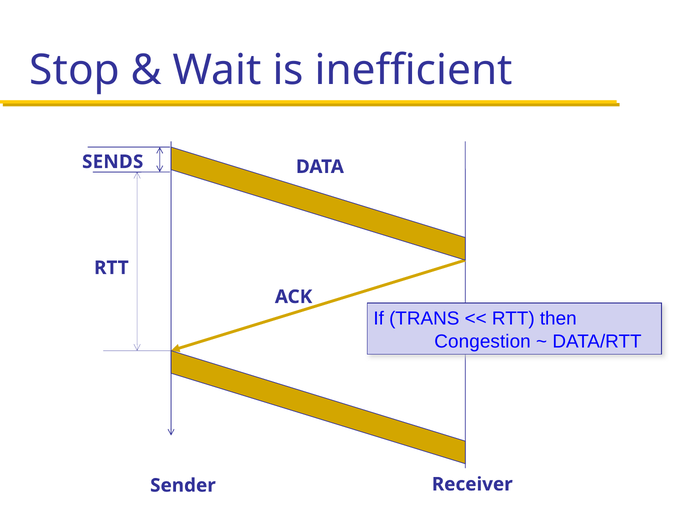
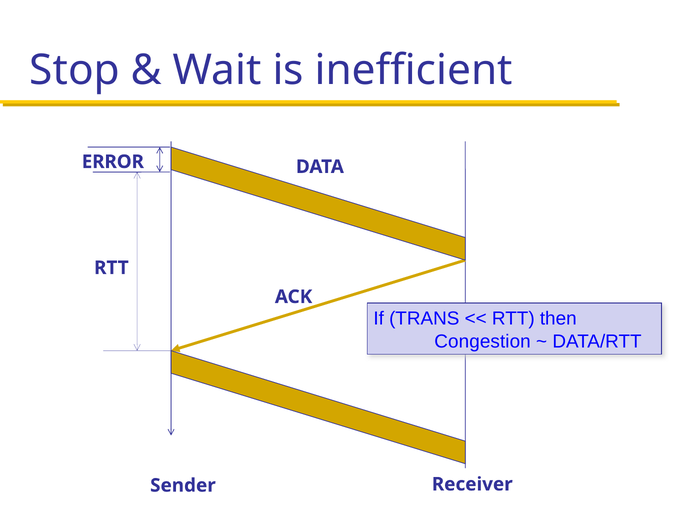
SENDS: SENDS -> ERROR
